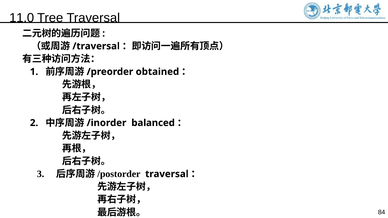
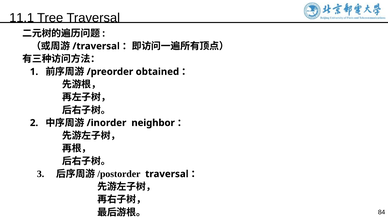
11.0: 11.0 -> 11.1
balanced: balanced -> neighbor
